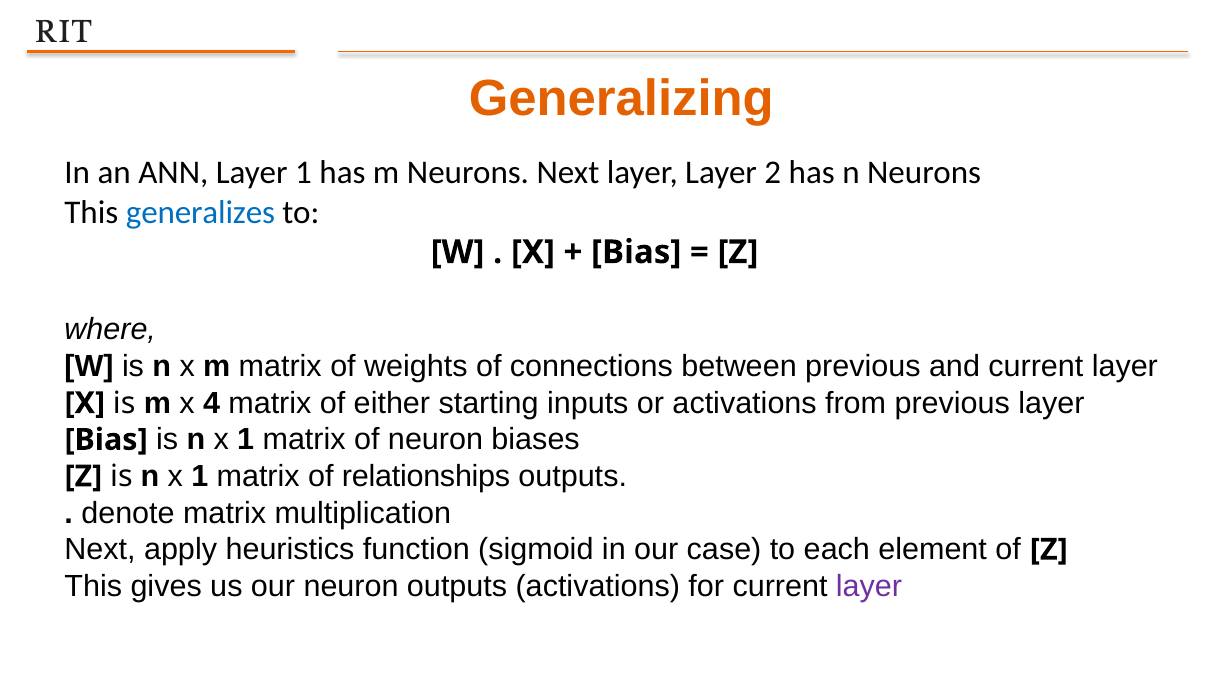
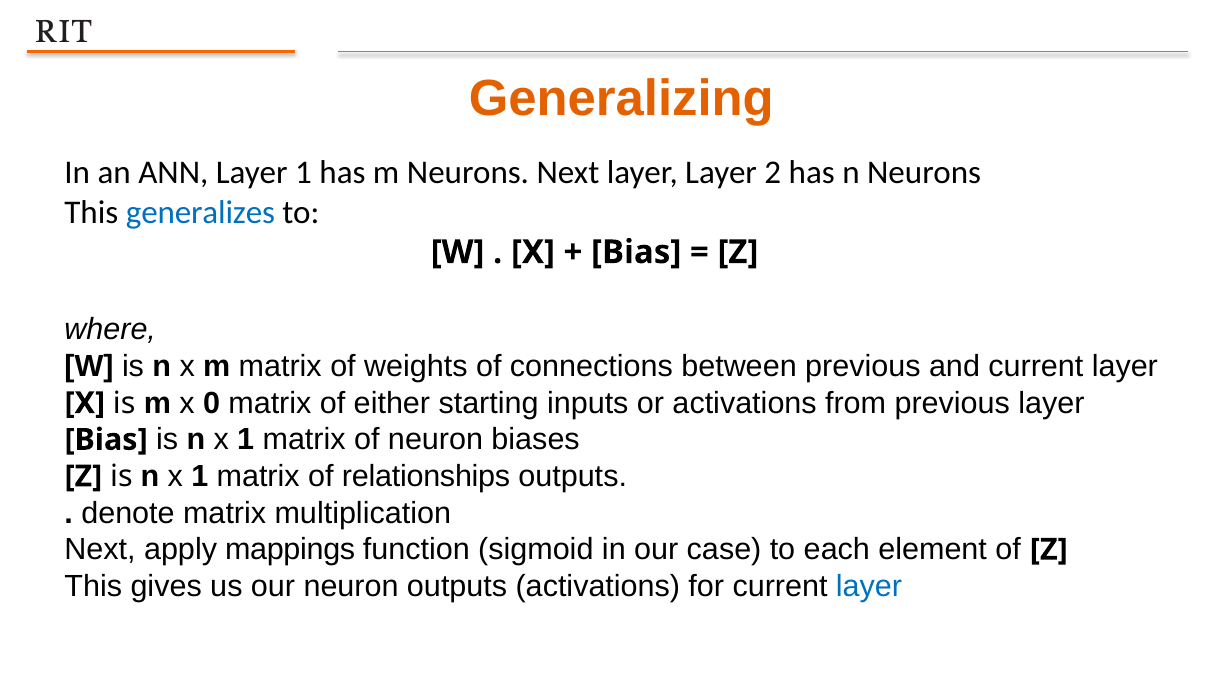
4: 4 -> 0
heuristics: heuristics -> mappings
layer at (869, 586) colour: purple -> blue
